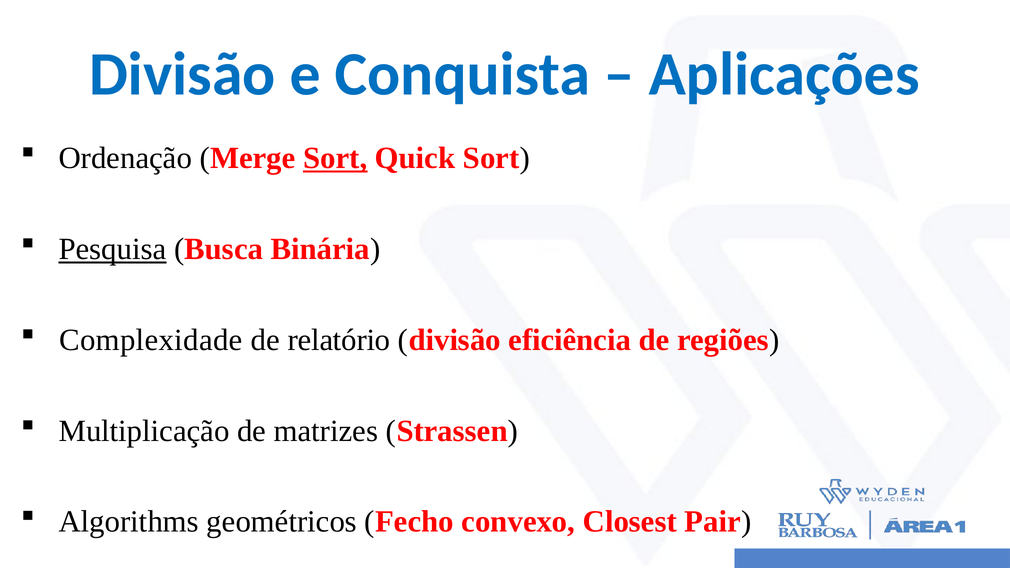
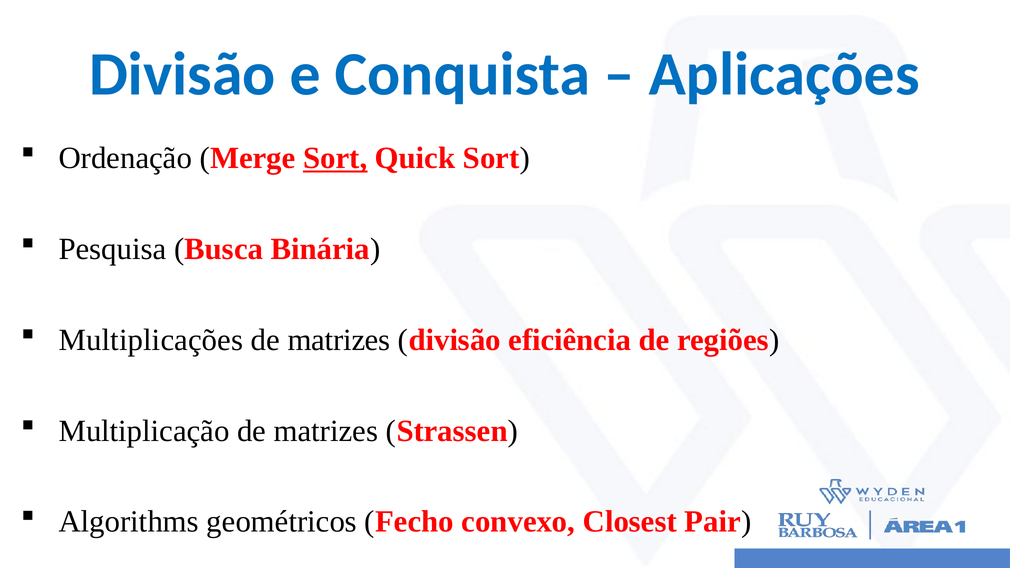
Pesquisa underline: present -> none
Complexidade: Complexidade -> Multiplicações
relatório at (339, 340): relatório -> matrizes
